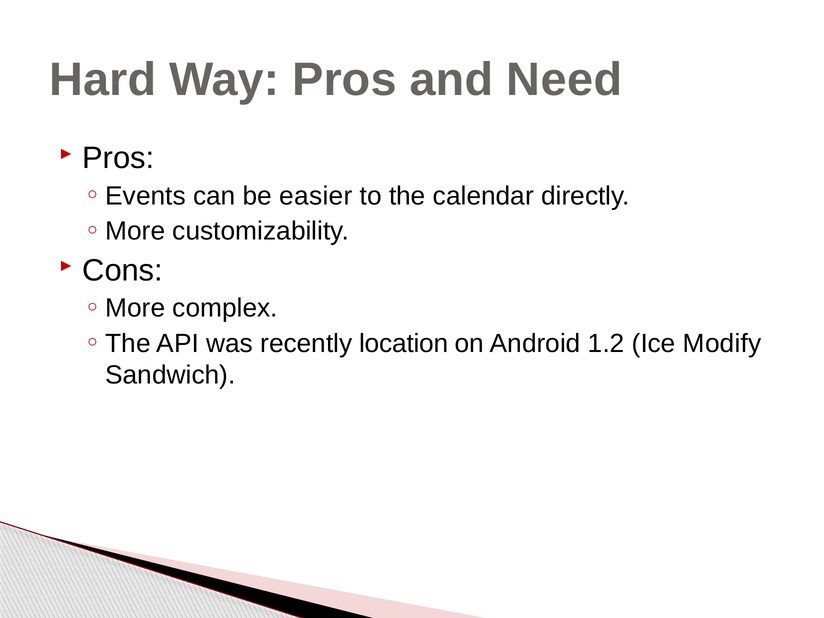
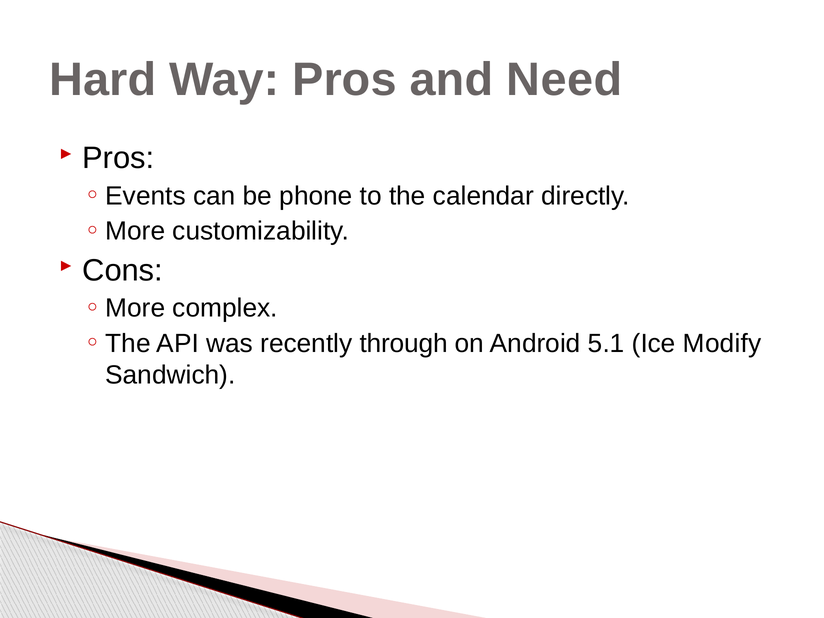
easier: easier -> phone
location: location -> through
1.2: 1.2 -> 5.1
